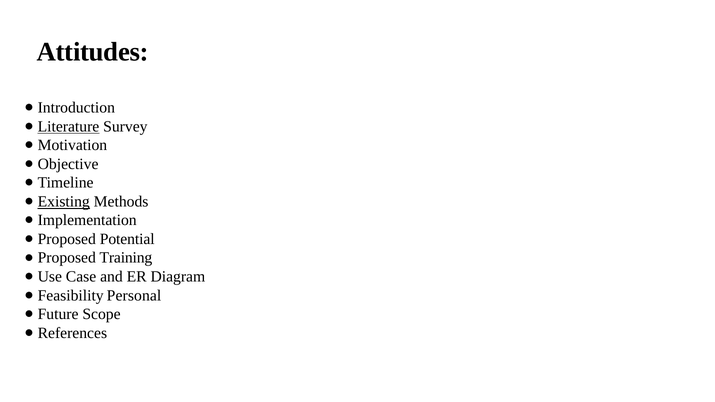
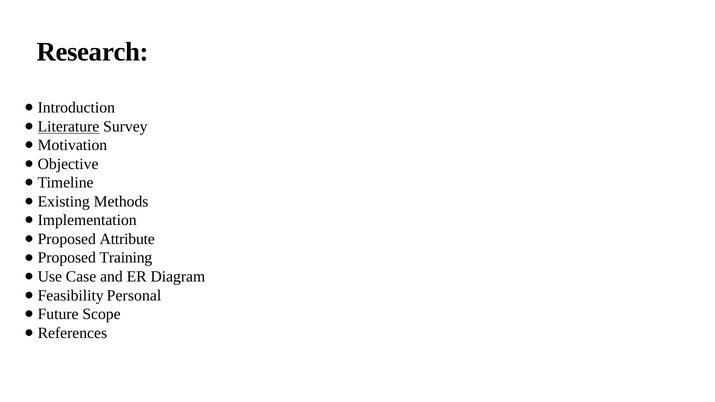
Attitudes: Attitudes -> Research
Existing underline: present -> none
Potential: Potential -> Attribute
